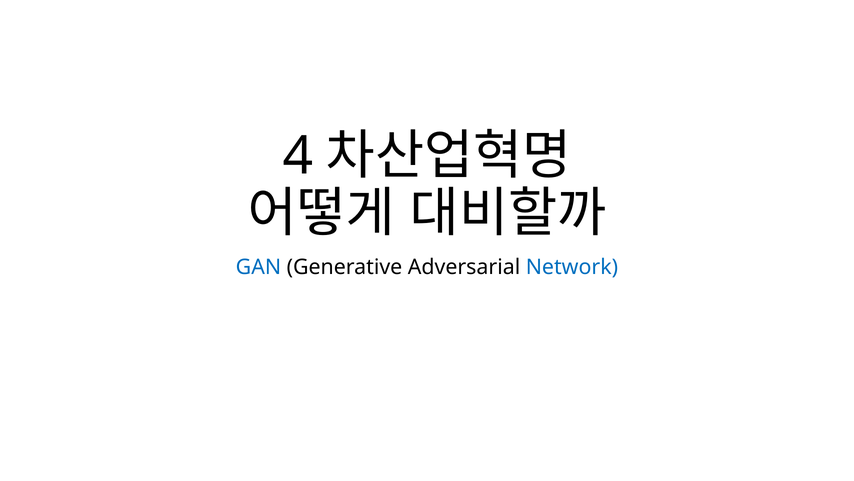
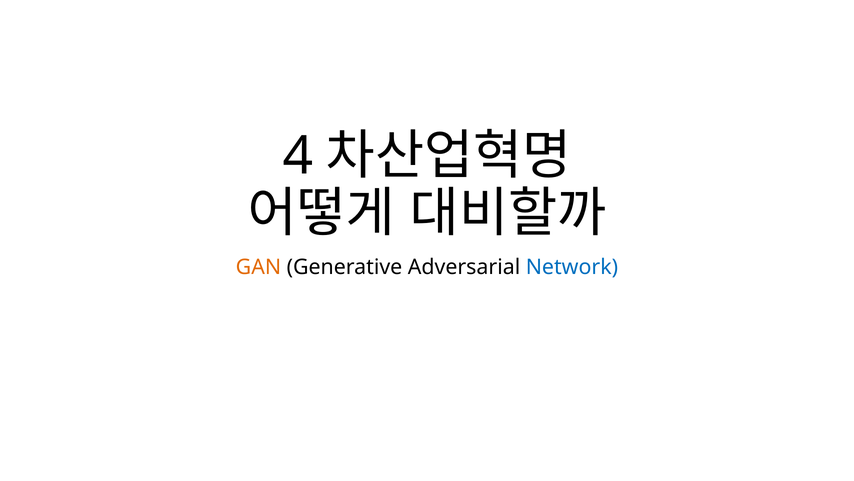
GAN colour: blue -> orange
